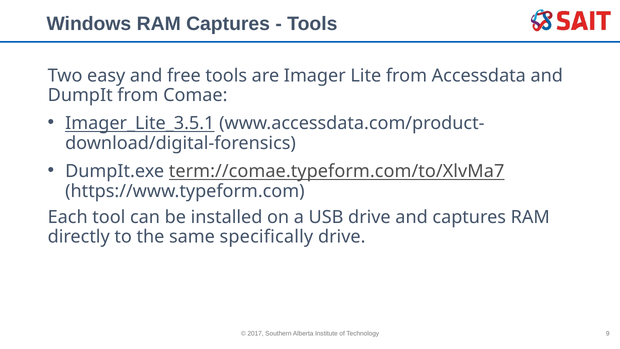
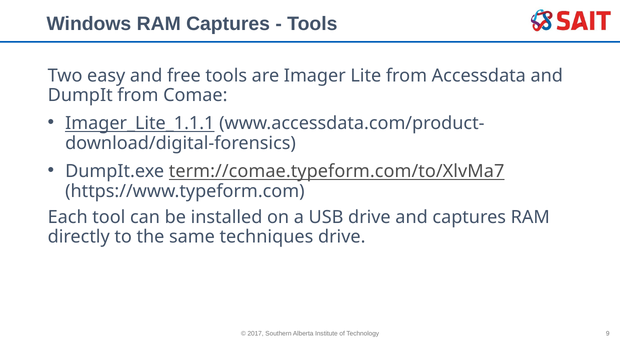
Imager_Lite_3.5.1: Imager_Lite_3.5.1 -> Imager_Lite_1.1.1
specifically: specifically -> techniques
